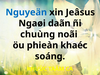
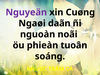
Nguyeän colour: blue -> purple
Jeâsus: Jeâsus -> Cuøng
chuùng: chuùng -> nguoàn
khaéc: khaéc -> tuoân
